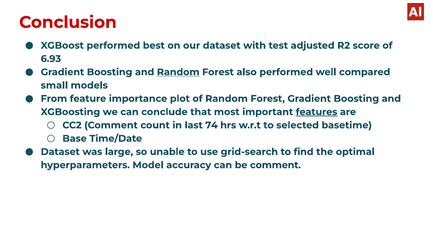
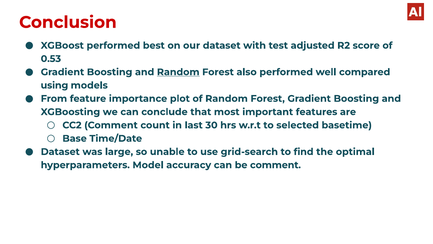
6.93: 6.93 -> 0.53
small: small -> using
features underline: present -> none
74: 74 -> 30
